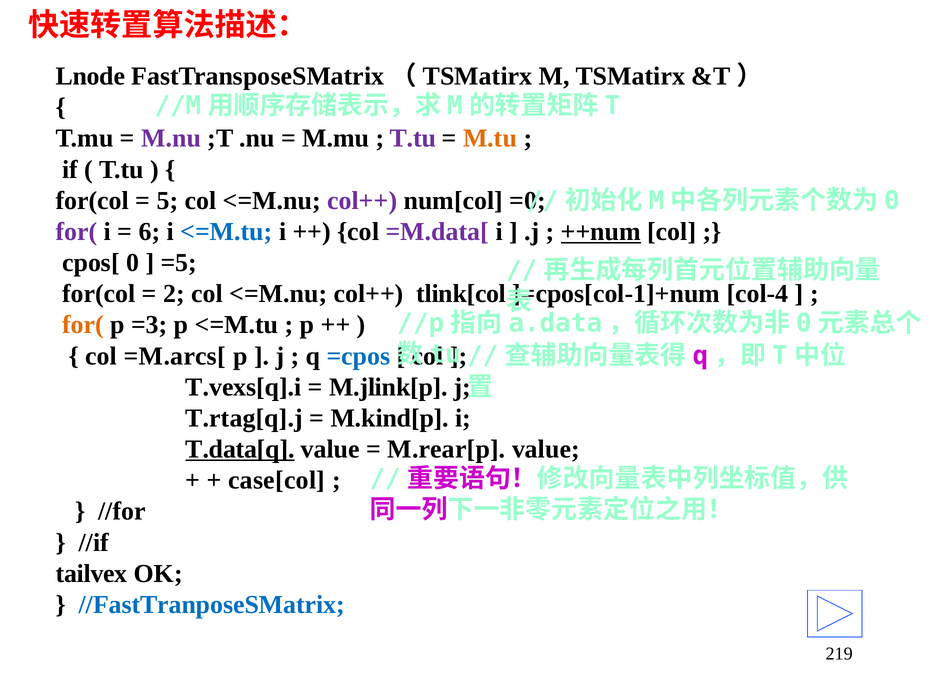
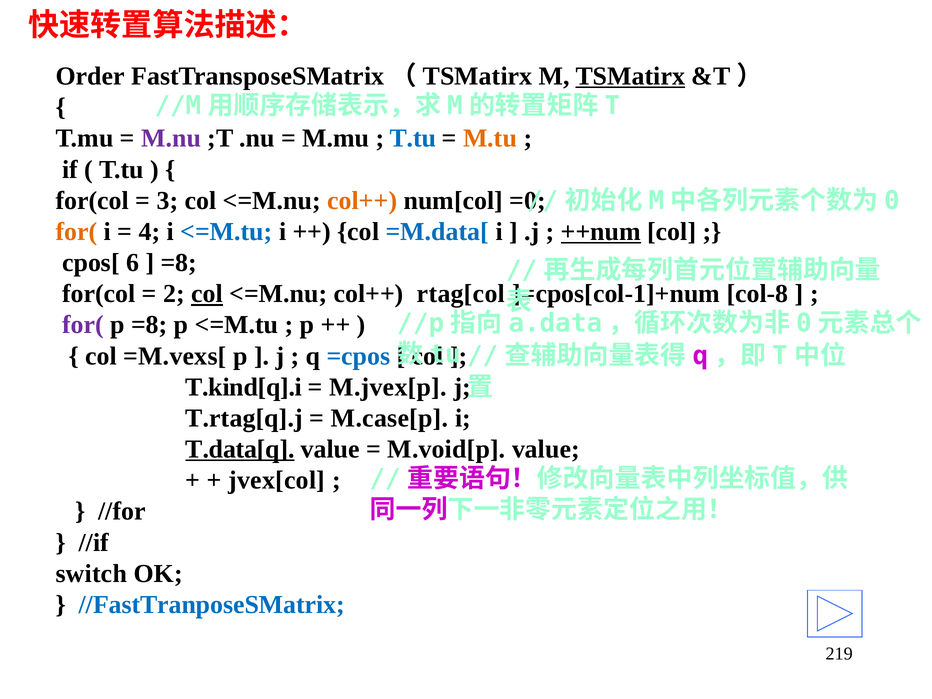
Lnode: Lnode -> Order
TSMatirx underline: none -> present
T.tu at (413, 138) colour: purple -> blue
5: 5 -> 3
col++ at (362, 201) colour: purple -> orange
for( at (77, 232) colour: purple -> orange
6: 6 -> 4
=M.data[ colour: purple -> blue
0: 0 -> 6
=5 at (179, 263): =5 -> =8
col at (207, 294) underline: none -> present
tlink[col: tlink[col -> rtag[col
col-4: col-4 -> col-8
for( at (83, 325) colour: orange -> purple
p =3: =3 -> =8
=M.arcs[: =M.arcs[ -> =M.vexs[
T.vexs[q].i: T.vexs[q].i -> T.kind[q].i
M.jlink[p: M.jlink[p -> M.jvex[p
M.kind[p: M.kind[p -> M.case[p
M.rear[p: M.rear[p -> M.void[p
case[col: case[col -> jvex[col
tailvex: tailvex -> switch
